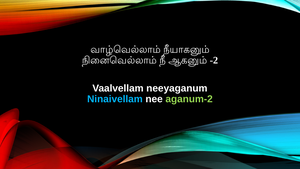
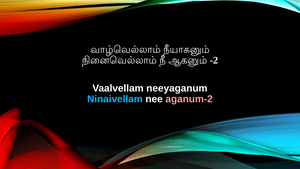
aganum-2 colour: light green -> pink
